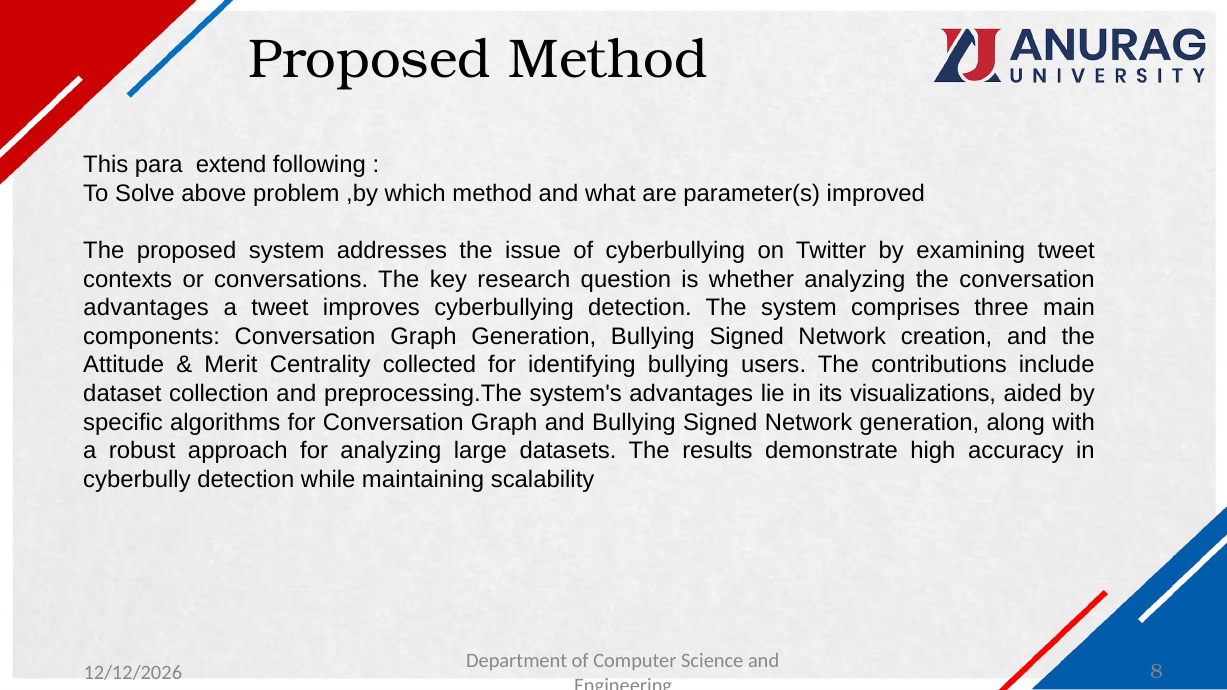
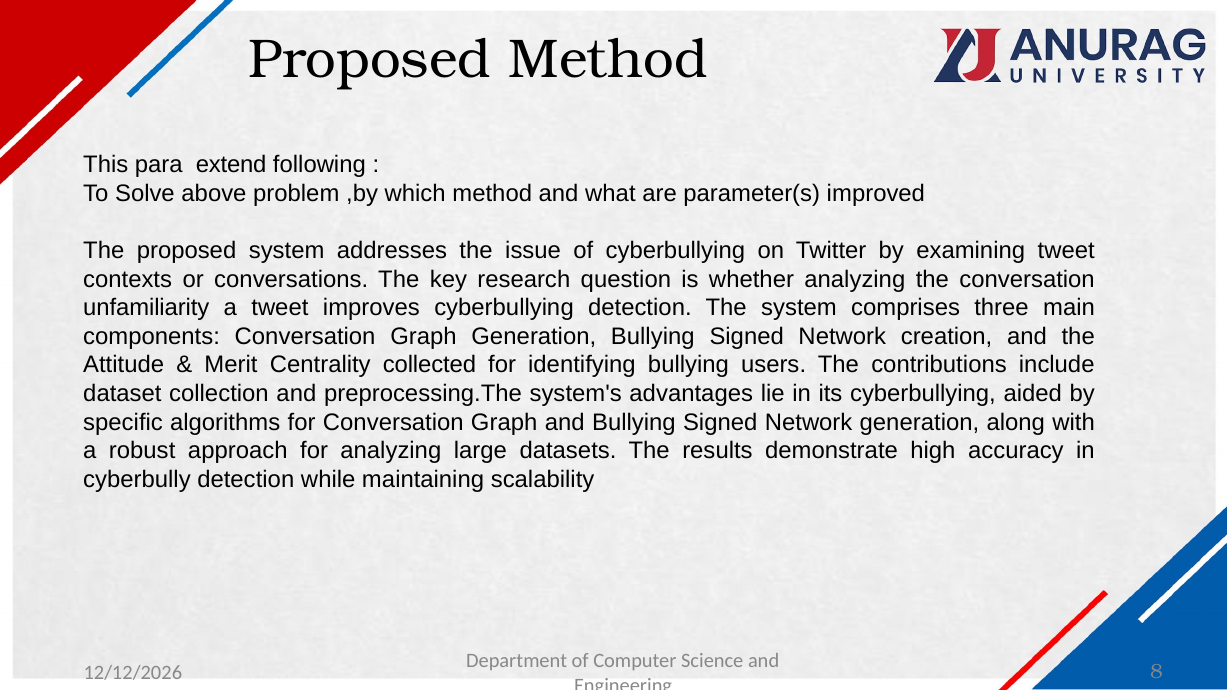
advantages at (146, 308): advantages -> unfamiliarity
its visualizations: visualizations -> cyberbullying
